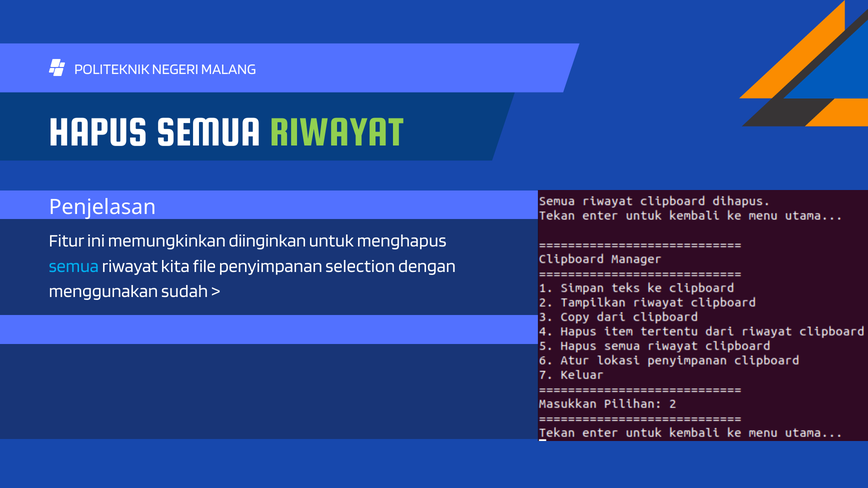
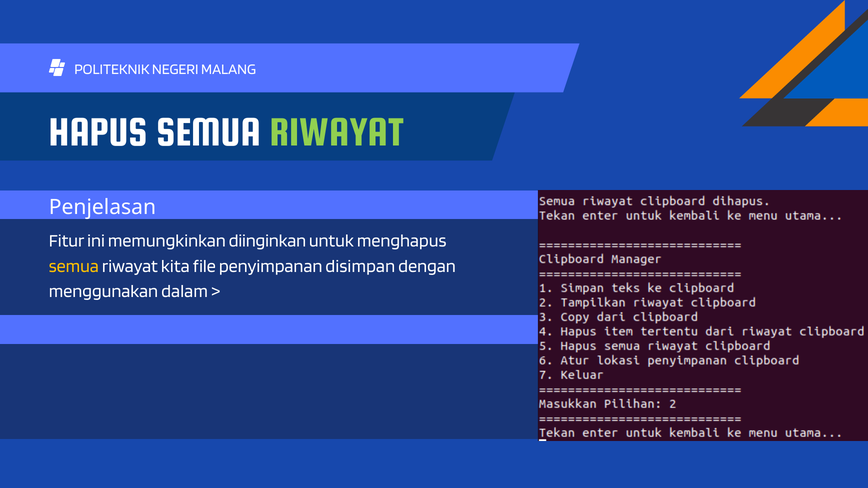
semua at (74, 266) colour: light blue -> yellow
selection: selection -> disimpan
sudah: sudah -> dalam
